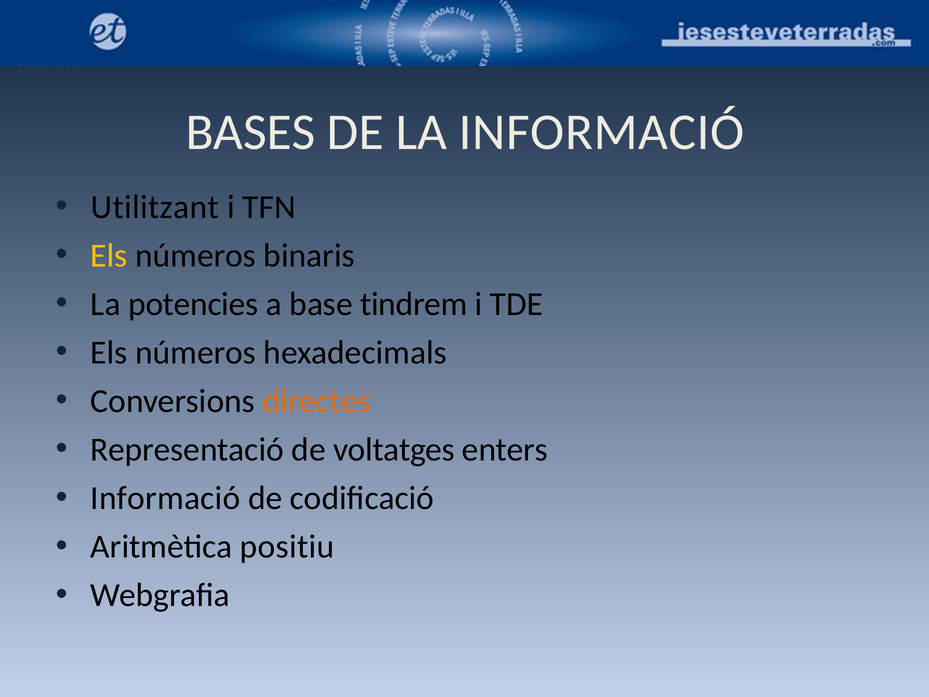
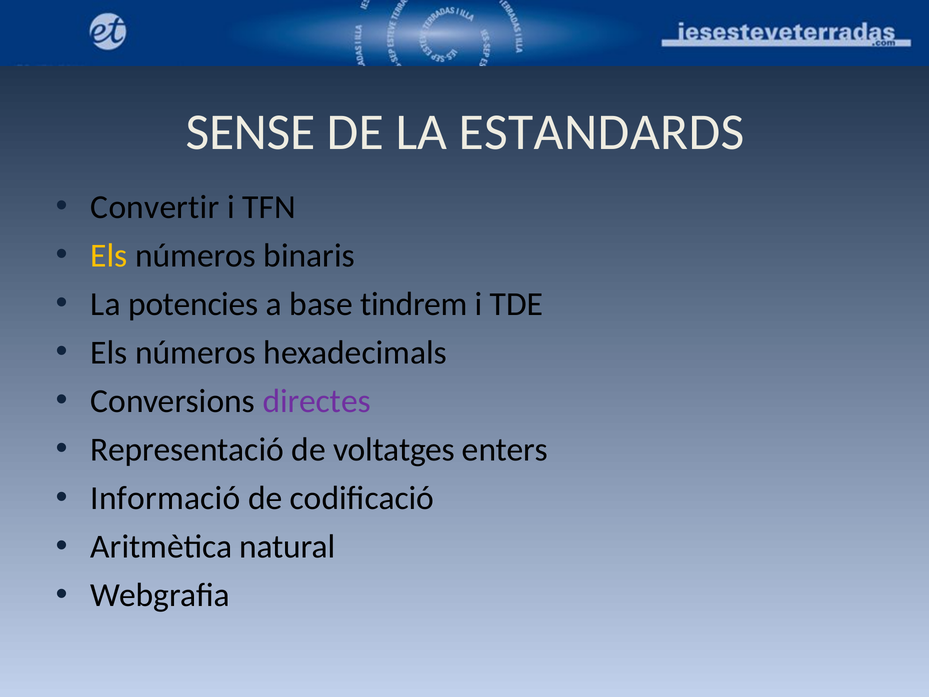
BASES: BASES -> SENSE
LA INFORMACIÓ: INFORMACIÓ -> ESTANDARDS
Utilitzant: Utilitzant -> Convertir
directes colour: orange -> purple
positiu: positiu -> natural
